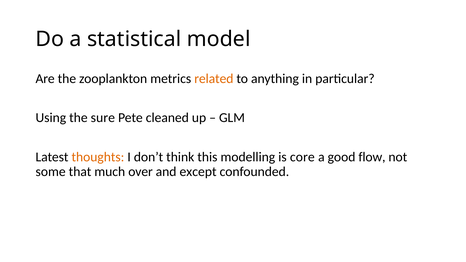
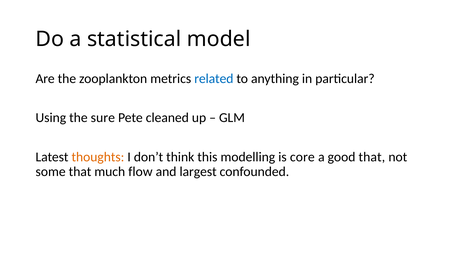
related colour: orange -> blue
good flow: flow -> that
over: over -> flow
except: except -> largest
